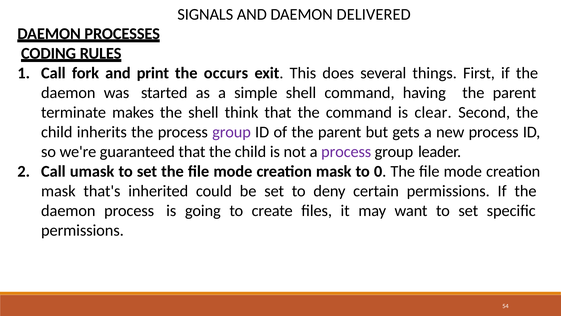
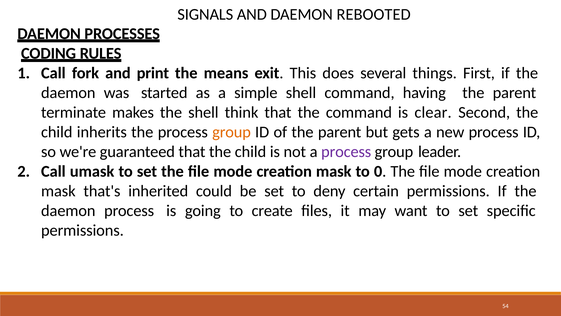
DELIVERED: DELIVERED -> REBOOTED
occurs: occurs -> means
group at (232, 132) colour: purple -> orange
